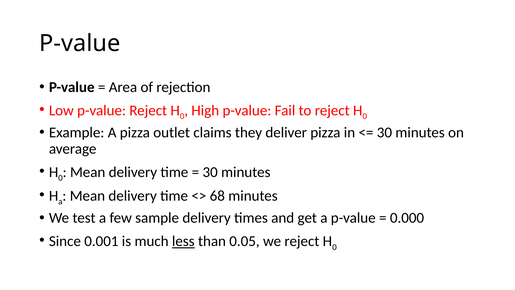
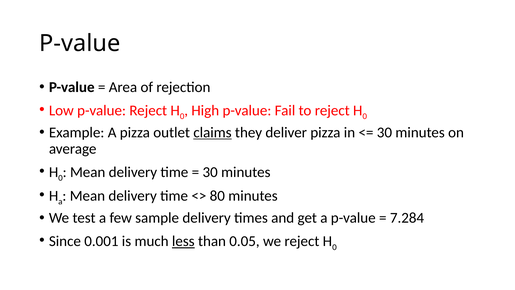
claims underline: none -> present
68: 68 -> 80
0.000: 0.000 -> 7.284
